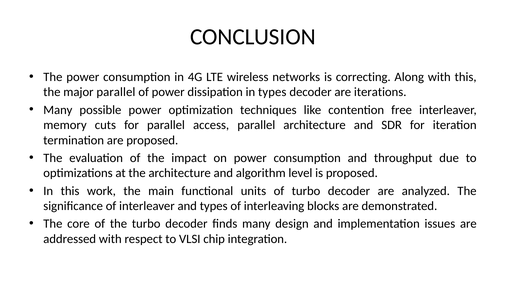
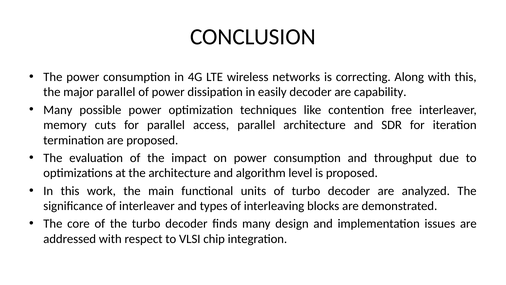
in types: types -> easily
iterations: iterations -> capability
